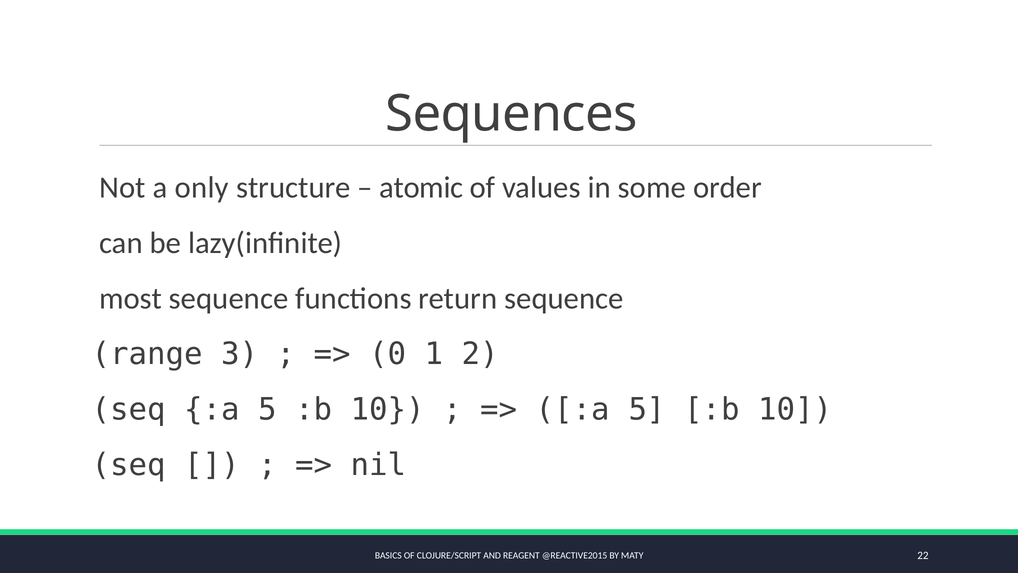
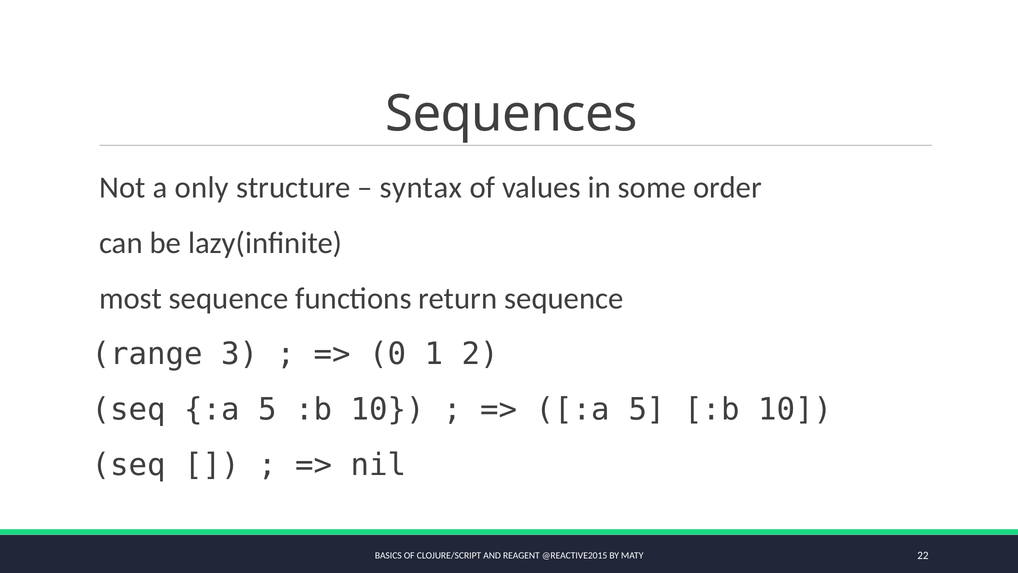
atomic: atomic -> syntax
